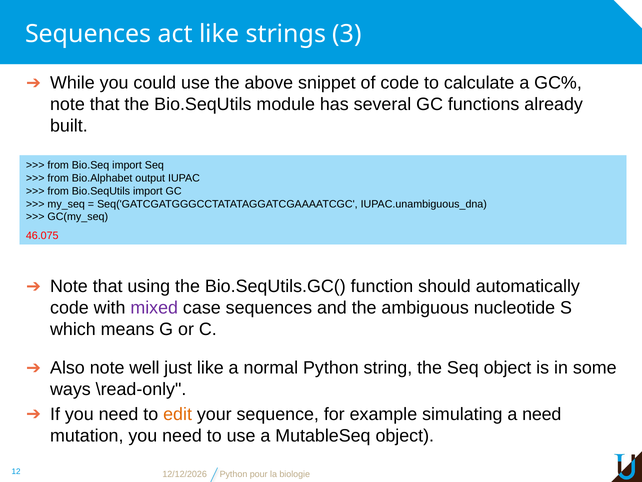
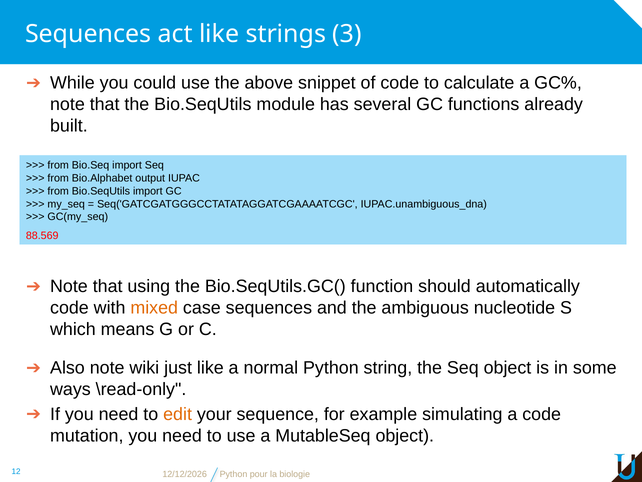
46.075: 46.075 -> 88.569
mixed colour: purple -> orange
well: well -> wiki
a need: need -> code
